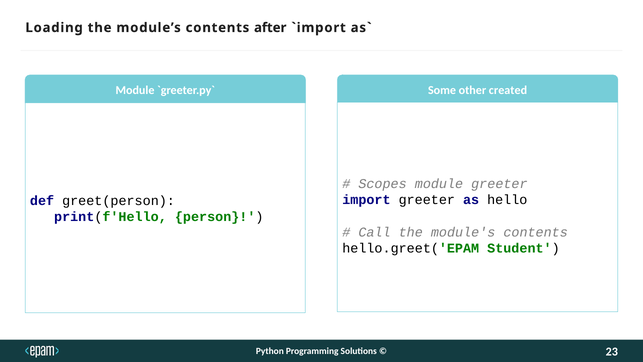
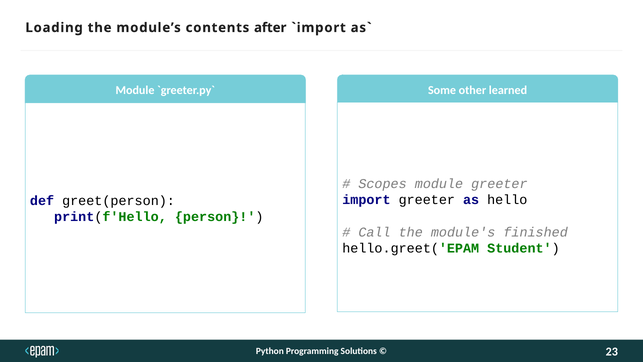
created: created -> learned
module's contents: contents -> finished
